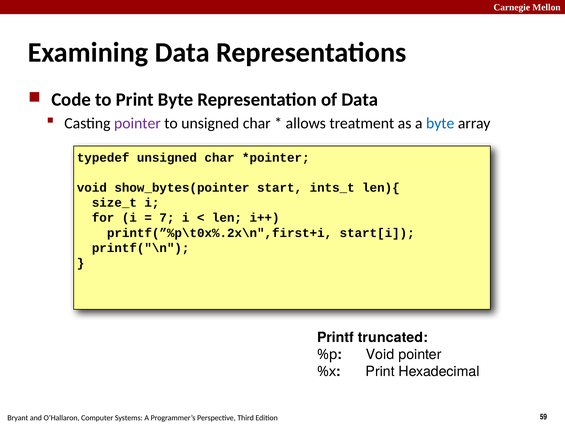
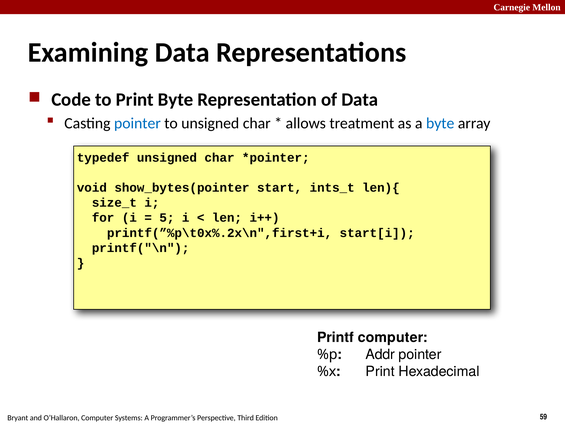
pointer at (137, 123) colour: purple -> blue
7: 7 -> 5
Printf truncated: truncated -> computer
%p Void: Void -> Addr
